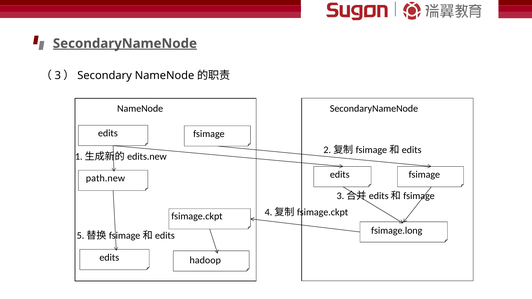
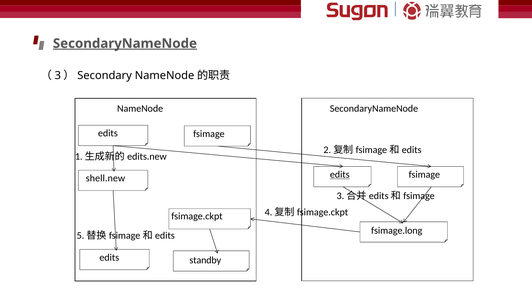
edits at (340, 175) underline: none -> present
path.new: path.new -> shell.new
hadoop: hadoop -> standby
